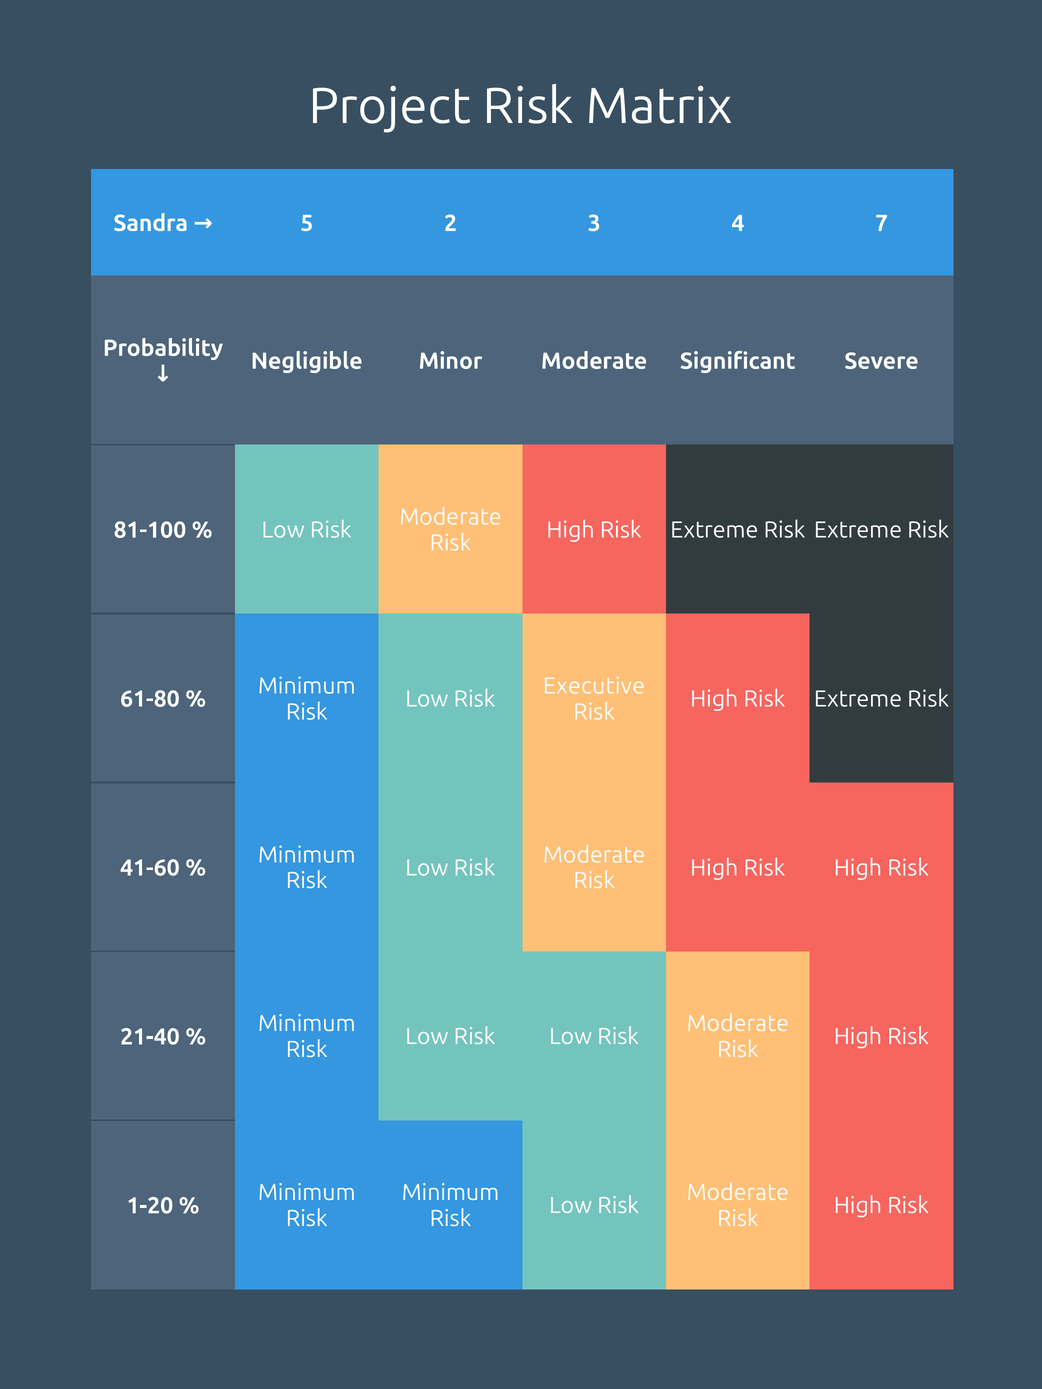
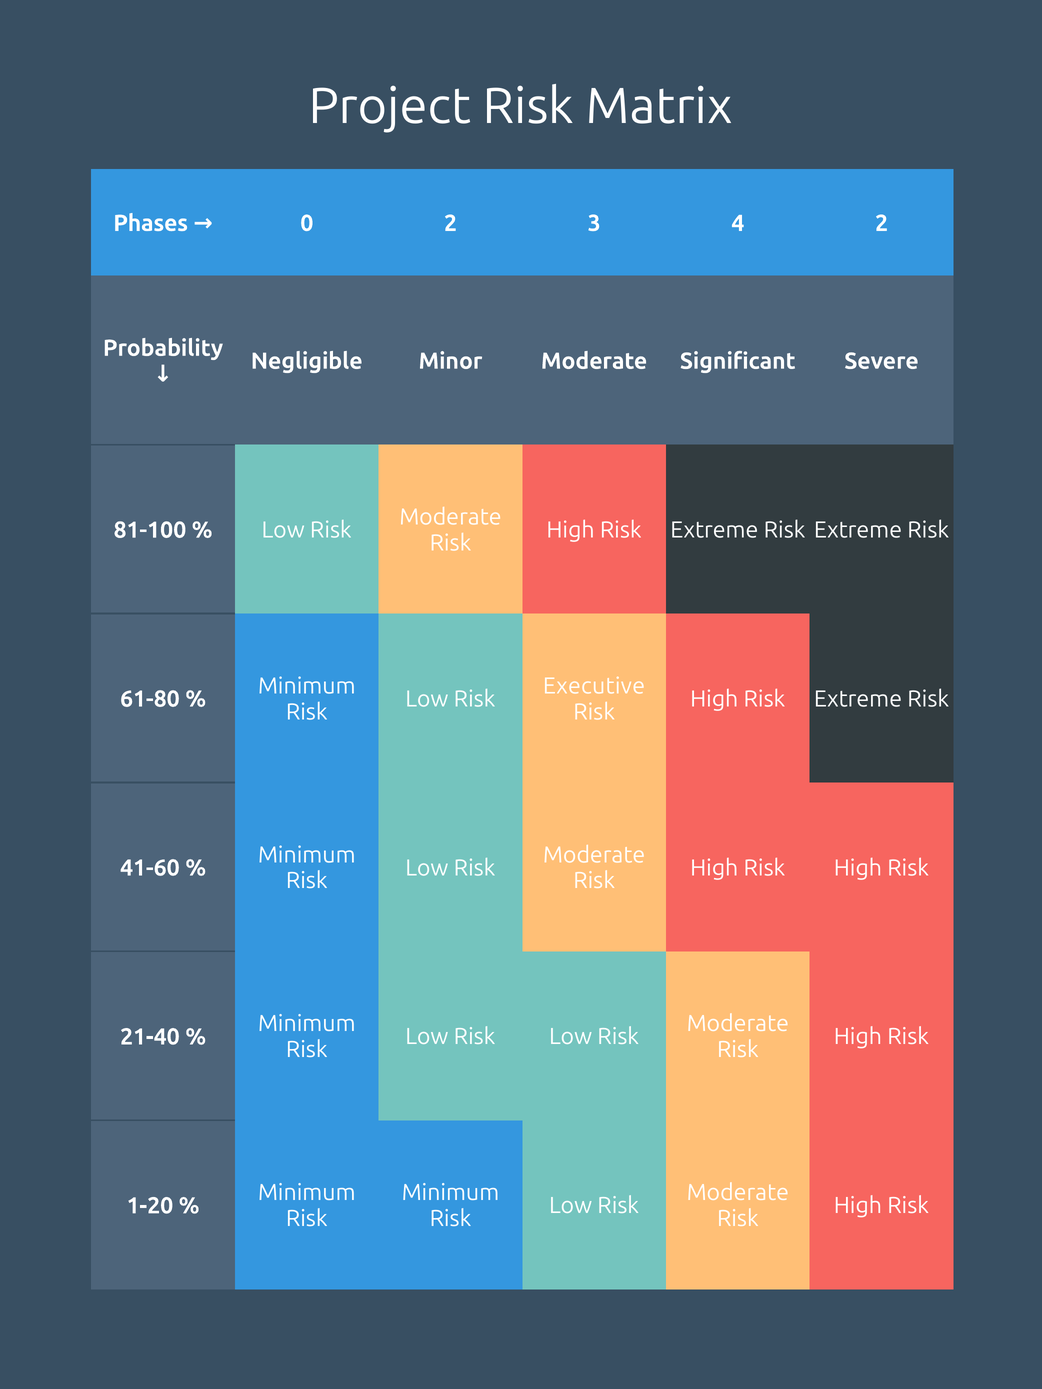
Sandra: Sandra -> Phases
5: 5 -> 0
4 7: 7 -> 2
